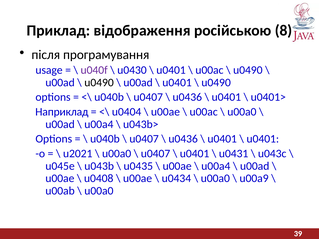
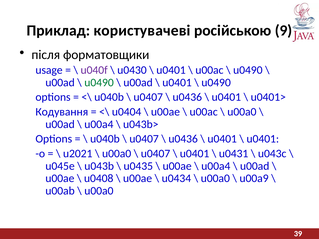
відображення: відображення -> користувачеві
8: 8 -> 9
програмування: програмування -> форматовщики
u0490 at (99, 83) colour: black -> green
Наприклад: Наприклад -> Кодування
